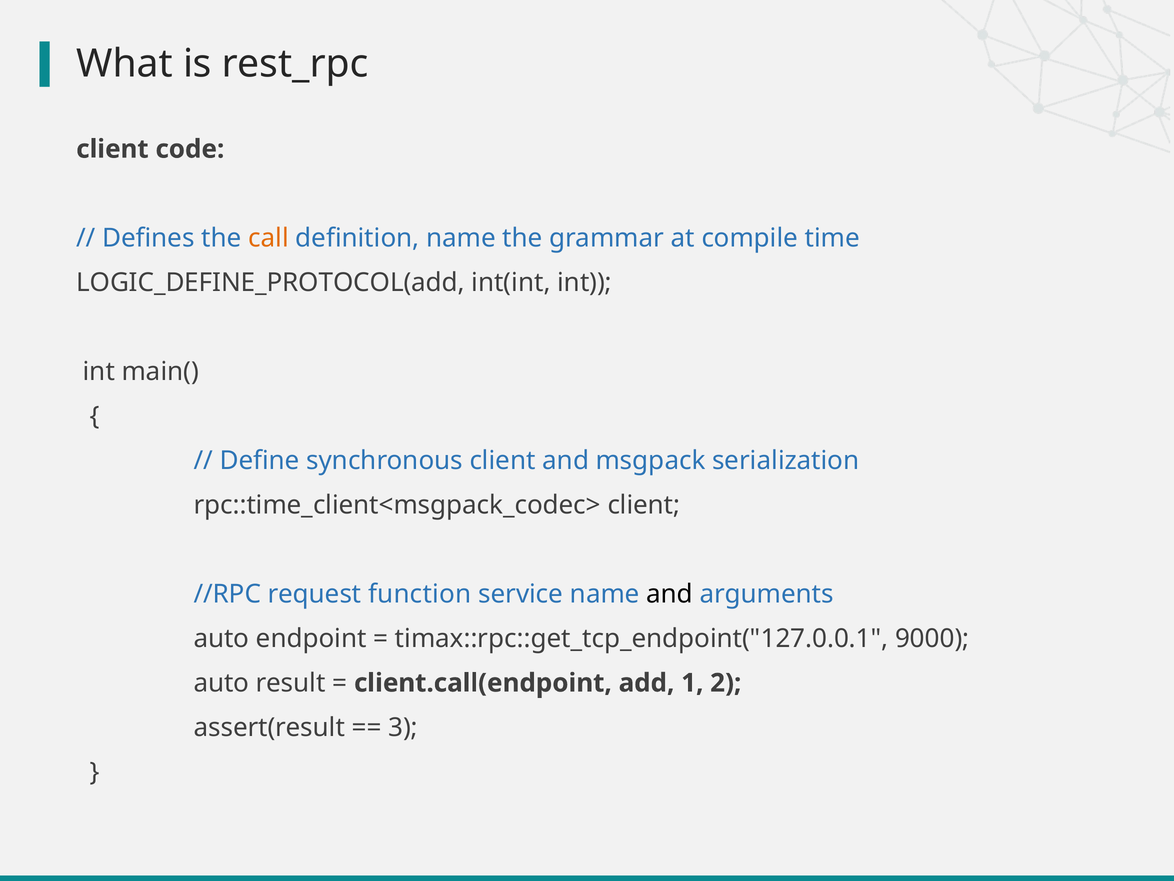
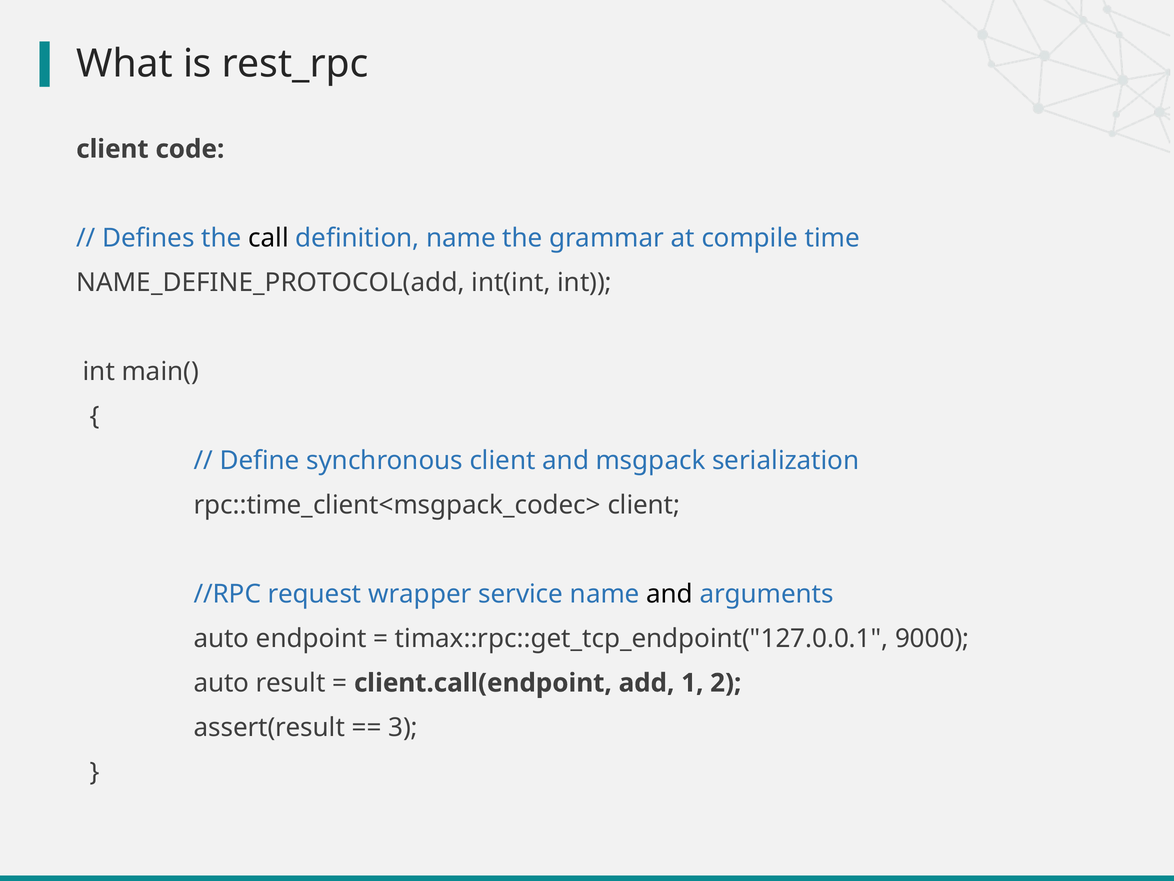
call colour: orange -> black
LOGIC_DEFINE_PROTOCOL(add: LOGIC_DEFINE_PROTOCOL(add -> NAME_DEFINE_PROTOCOL(add
function: function -> wrapper
